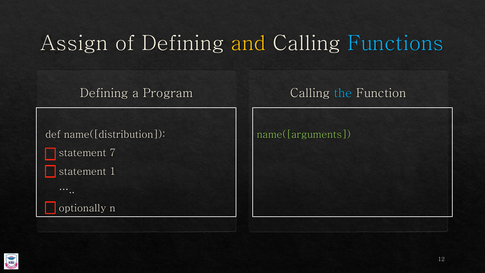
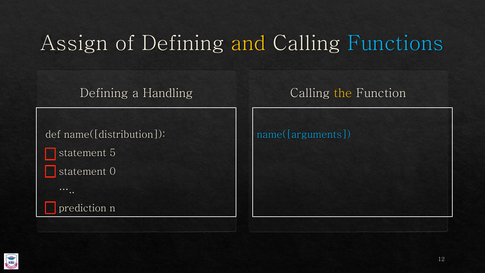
Program: Program -> Handling
the colour: light blue -> yellow
name([arguments colour: light green -> light blue
7: 7 -> 5
1: 1 -> 0
optionally: optionally -> prediction
